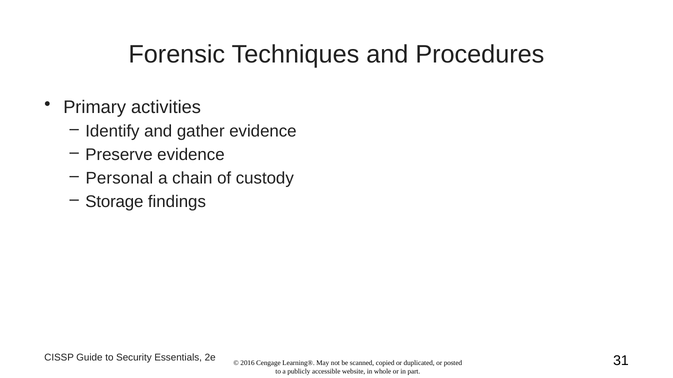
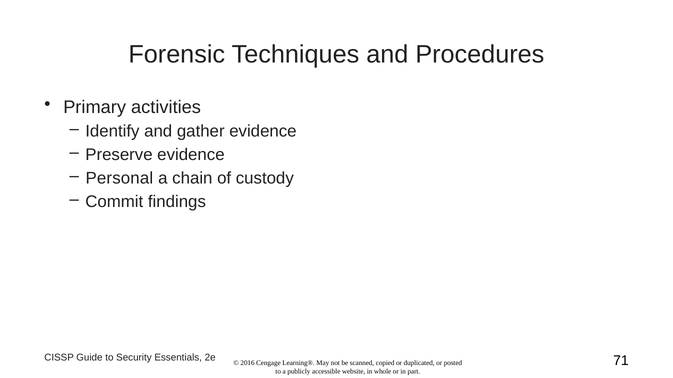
Storage: Storage -> Commit
31: 31 -> 71
